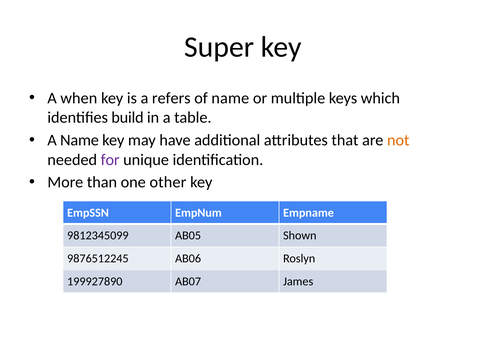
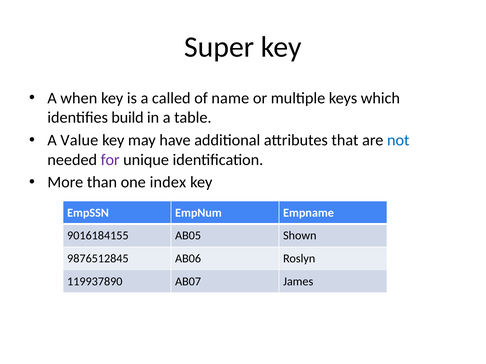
refers: refers -> called
A Name: Name -> Value
not colour: orange -> blue
other: other -> index
9812345099: 9812345099 -> 9016184155
9876512245: 9876512245 -> 9876512845
199927890: 199927890 -> 119937890
